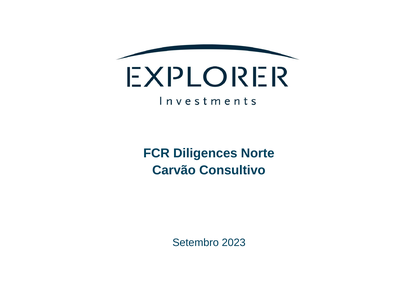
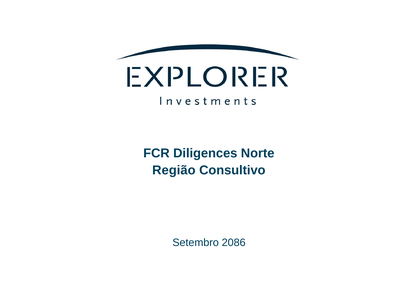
Carvão: Carvão -> Região
2023: 2023 -> 2086
